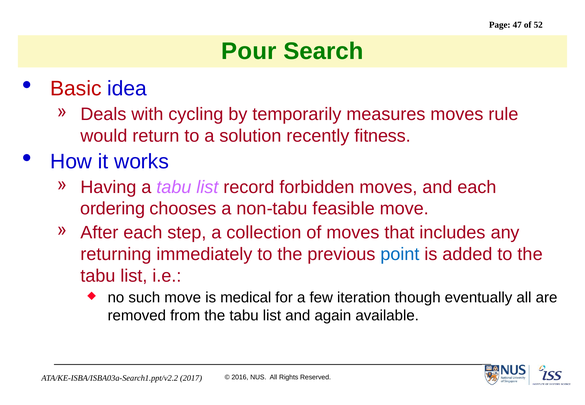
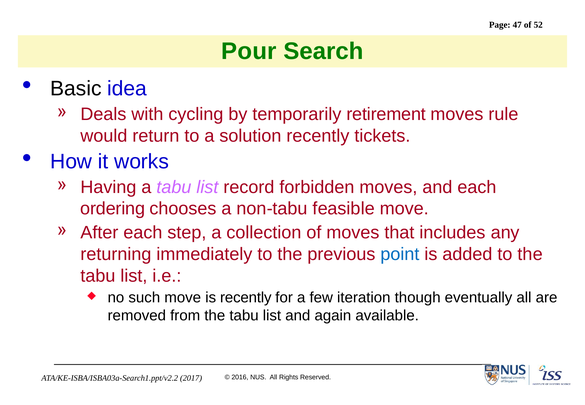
Basic colour: red -> black
measures: measures -> retirement
fitness: fitness -> tickets
is medical: medical -> recently
